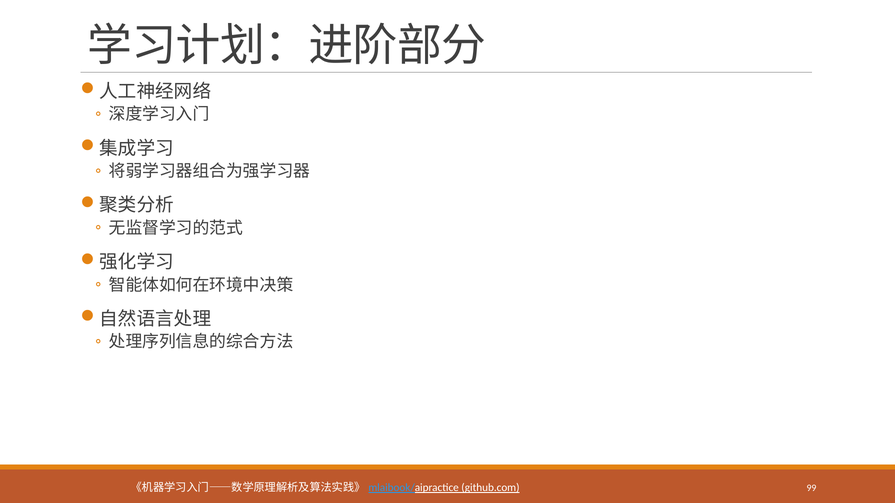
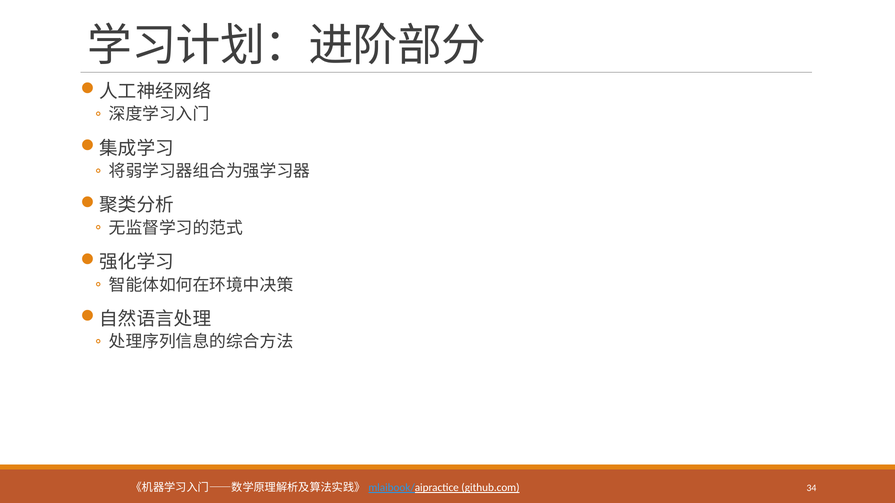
99: 99 -> 34
